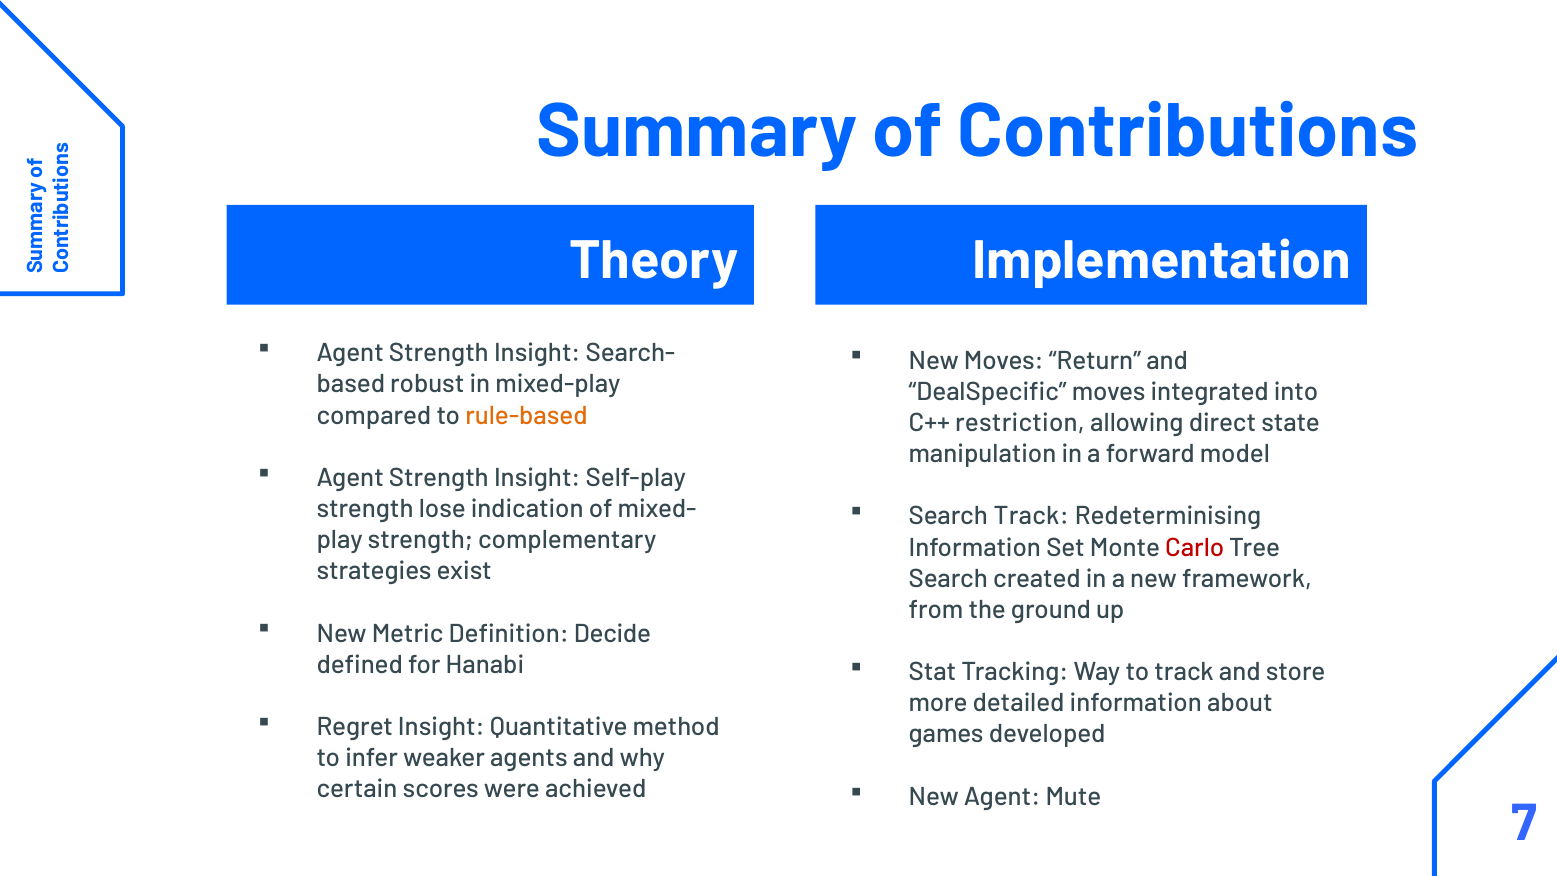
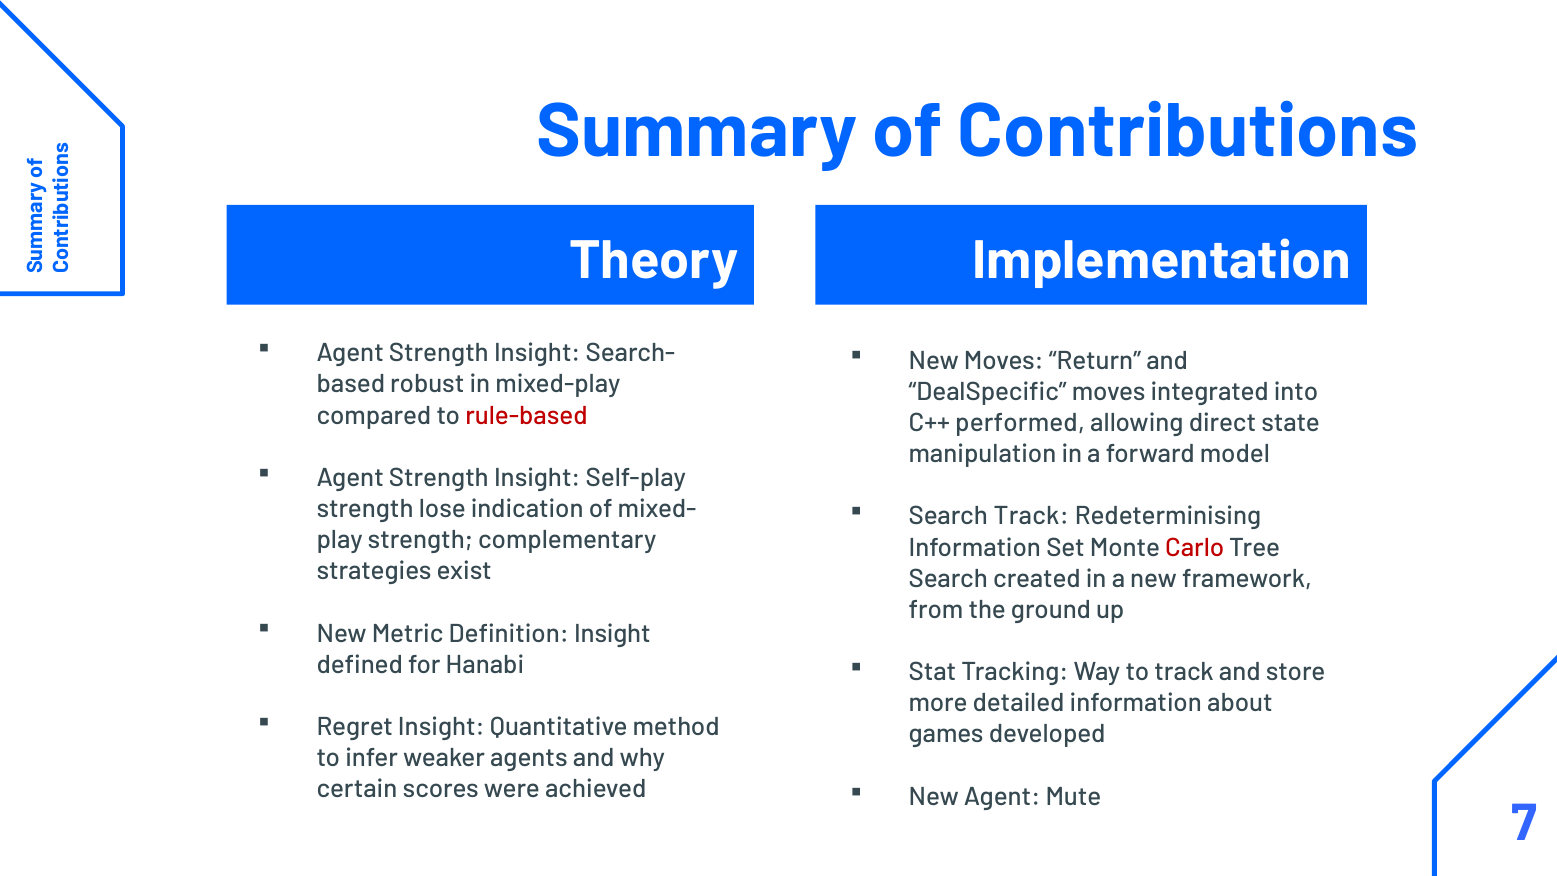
rule-based colour: orange -> red
restriction: restriction -> performed
Definition Decide: Decide -> Insight
